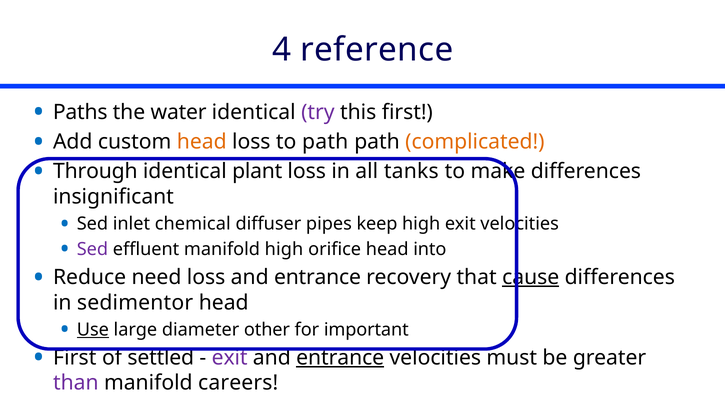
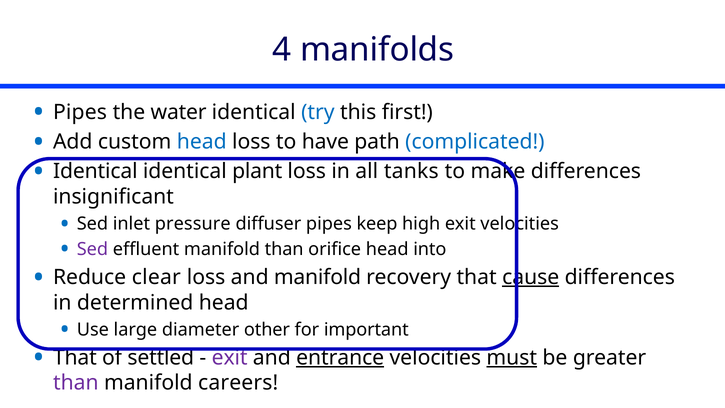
reference: reference -> manifolds
Paths at (80, 112): Paths -> Pipes
try colour: purple -> blue
head at (202, 142) colour: orange -> blue
to path: path -> have
complicated colour: orange -> blue
Through at (95, 171): Through -> Identical
chemical: chemical -> pressure
manifold high: high -> than
need: need -> clear
loss and entrance: entrance -> manifold
sedimentor: sedimentor -> determined
Use underline: present -> none
First at (75, 357): First -> That
must underline: none -> present
